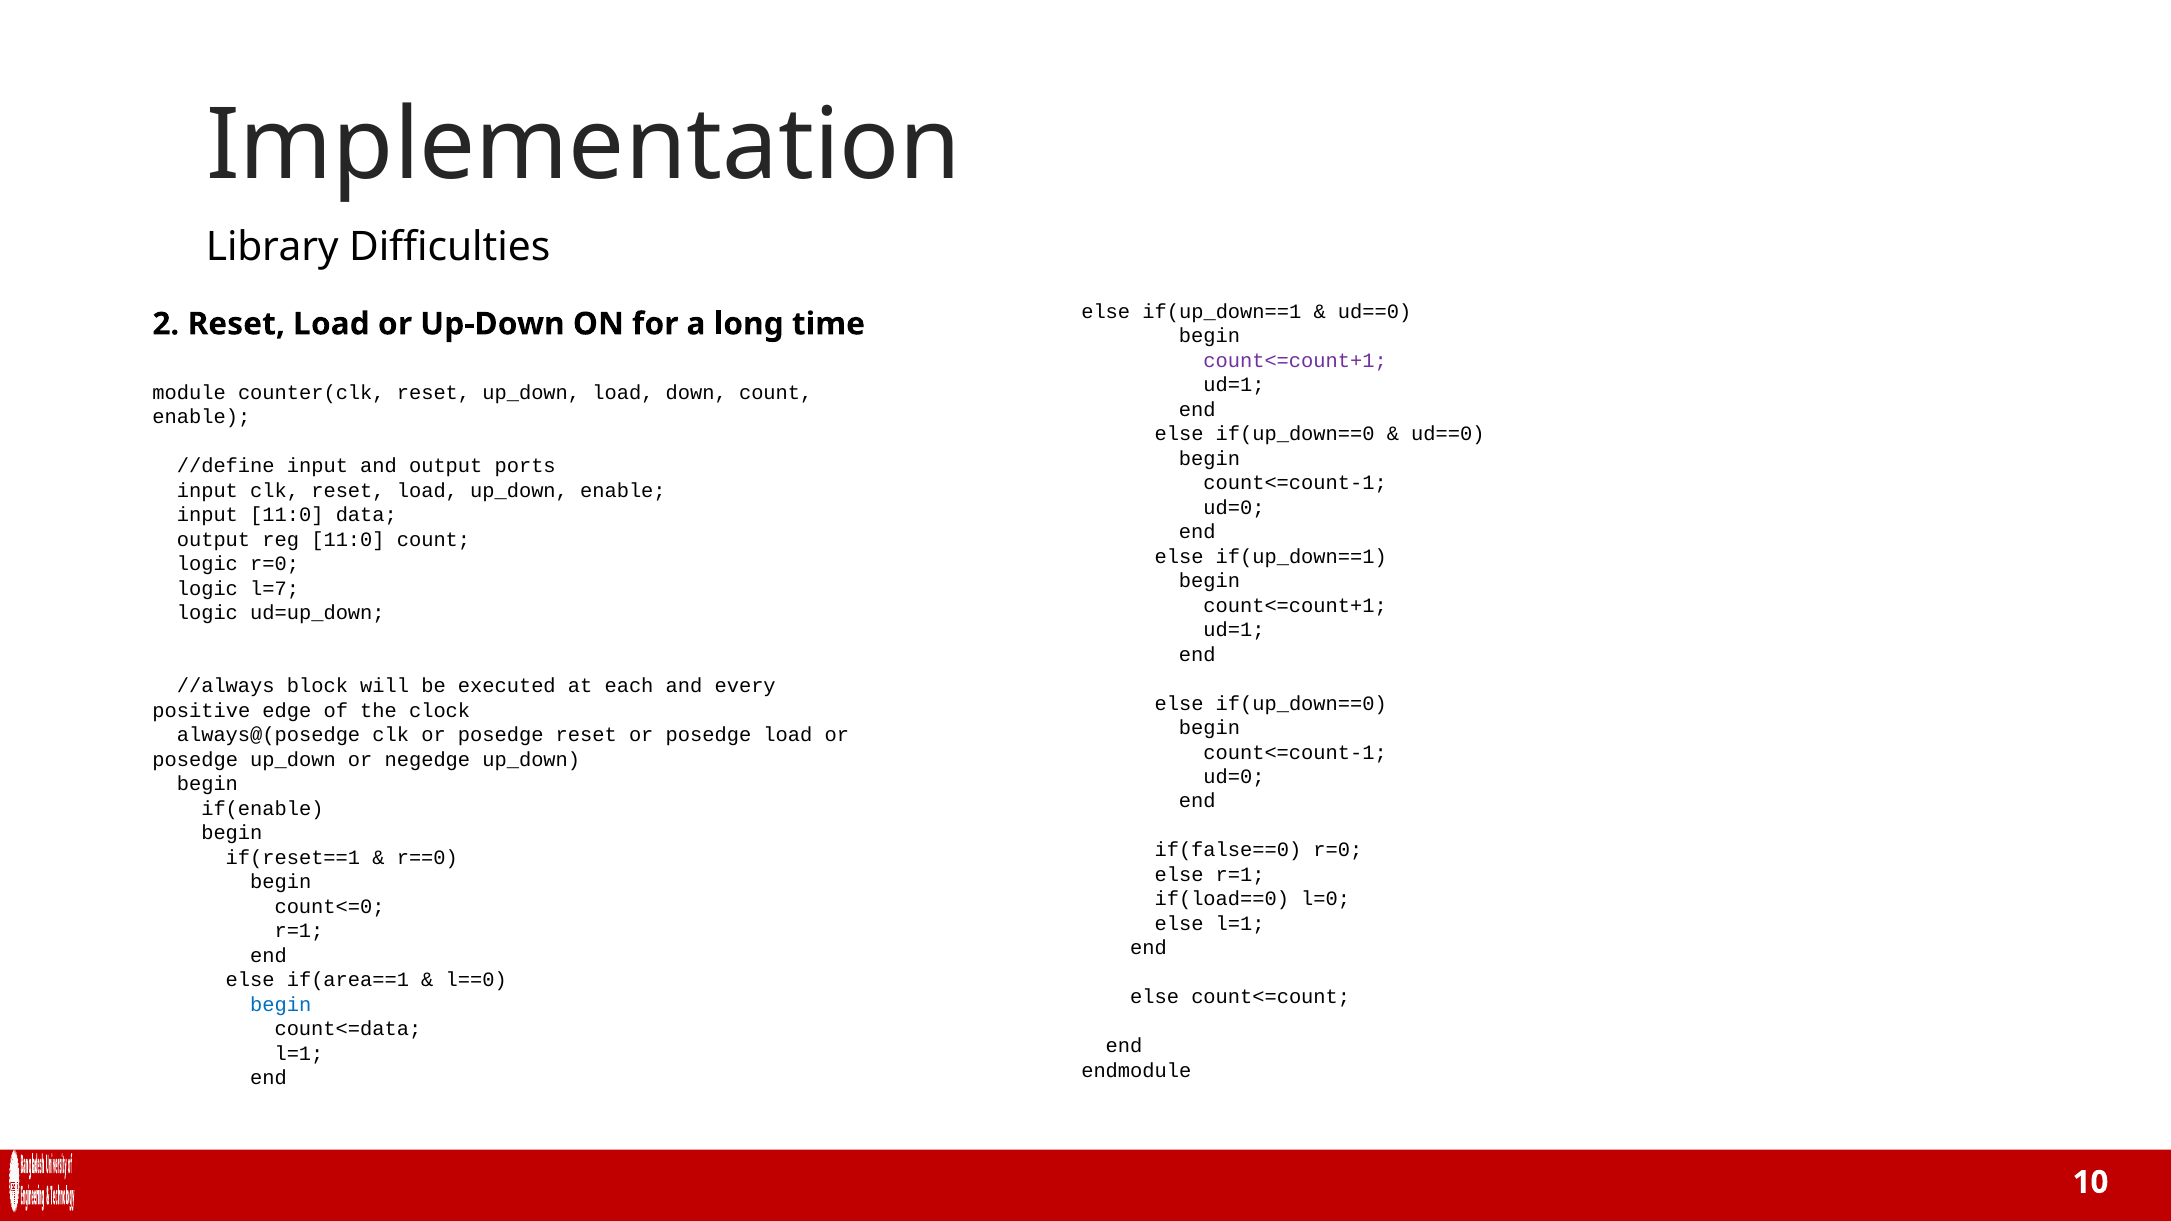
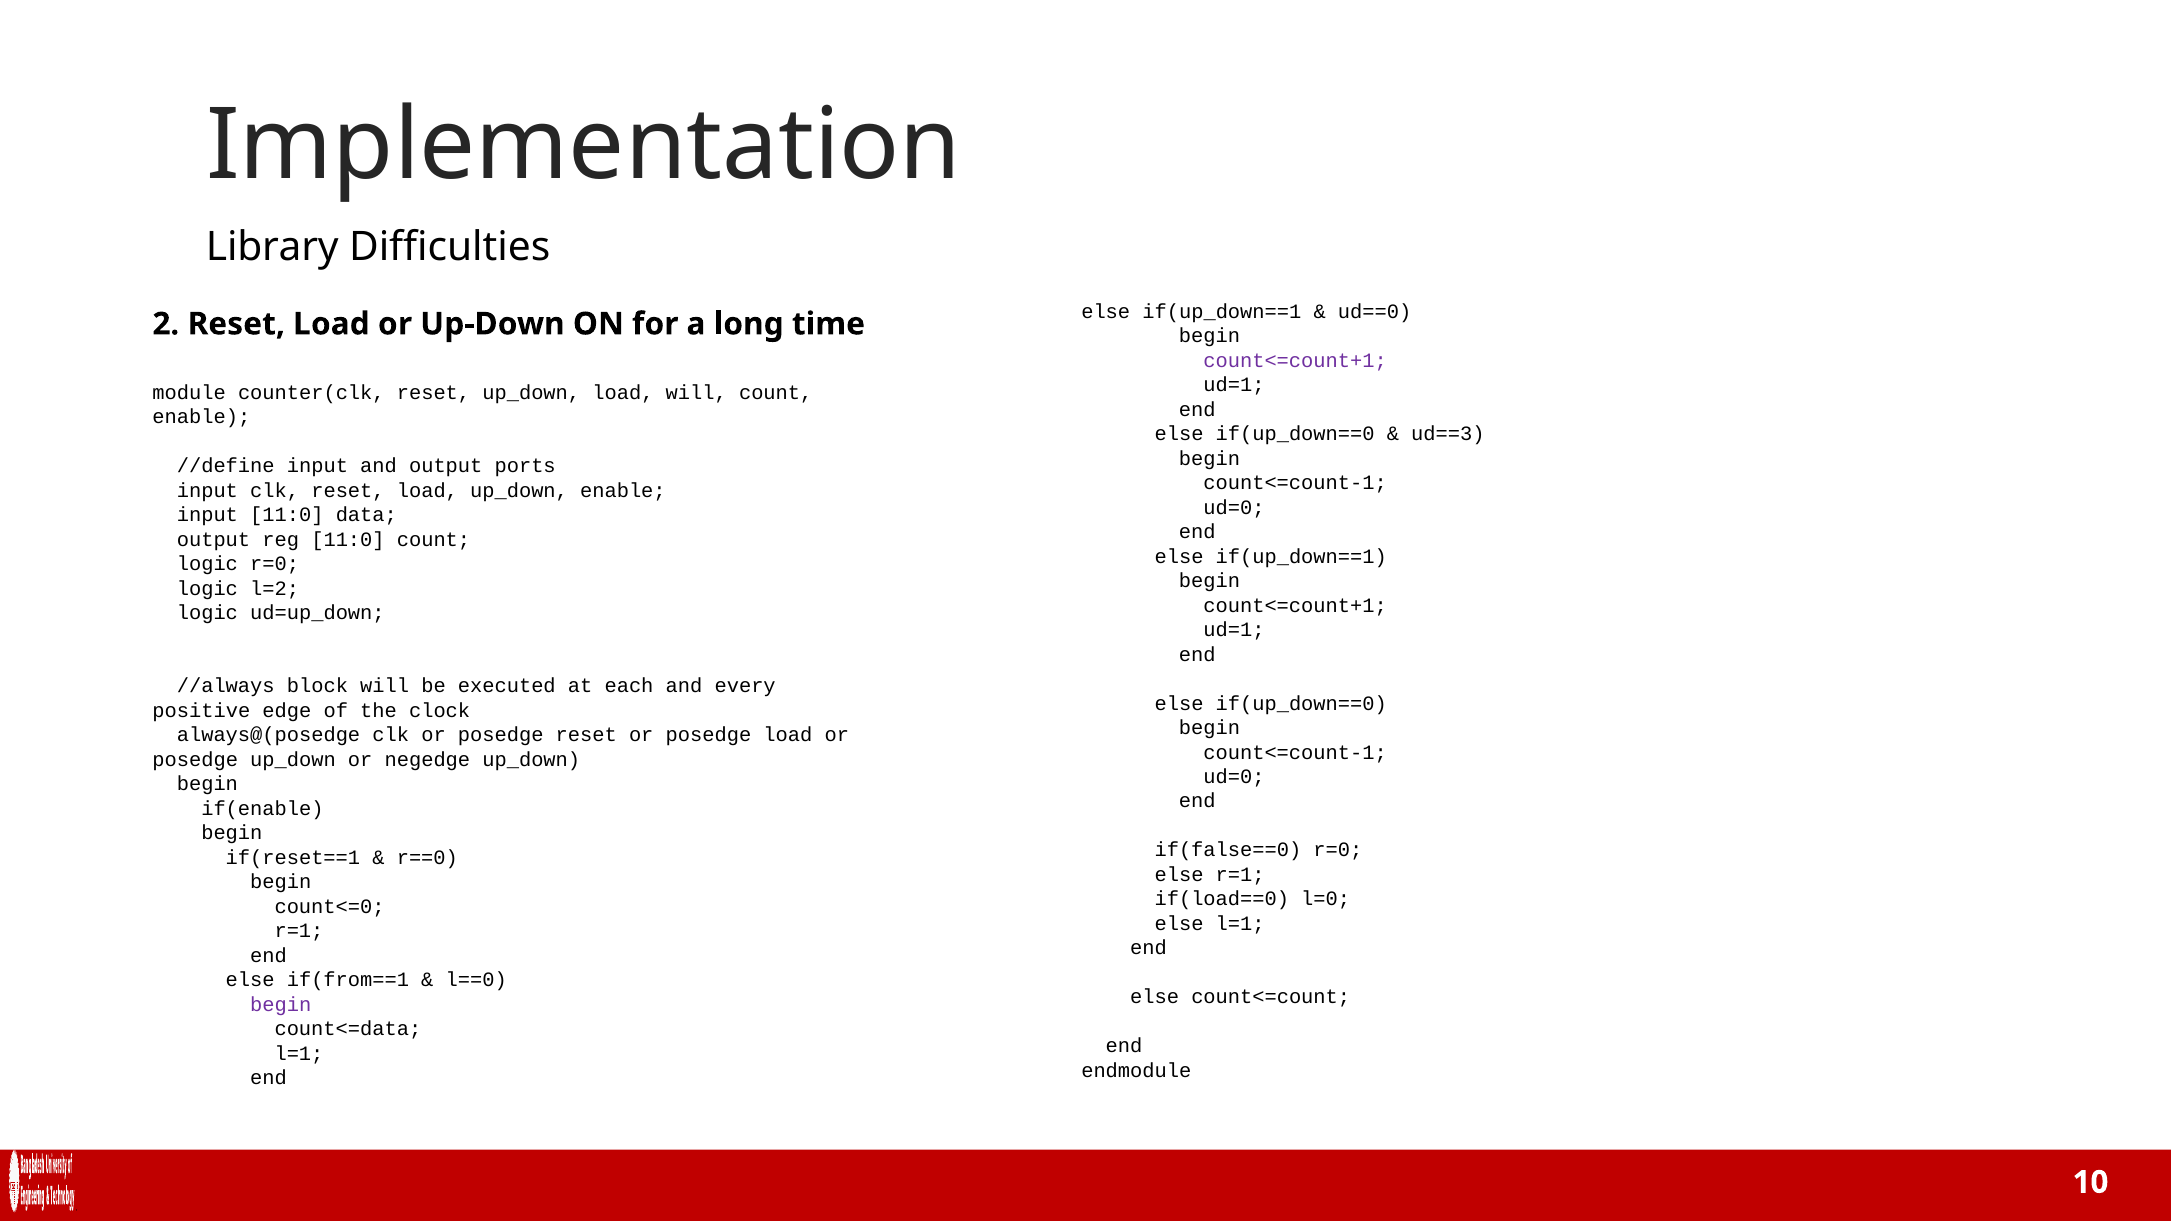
load down: down -> will
ud==0 at (1448, 434): ud==0 -> ud==3
l=7: l=7 -> l=2
if(area==1: if(area==1 -> if(from==1
begin at (281, 1005) colour: blue -> purple
